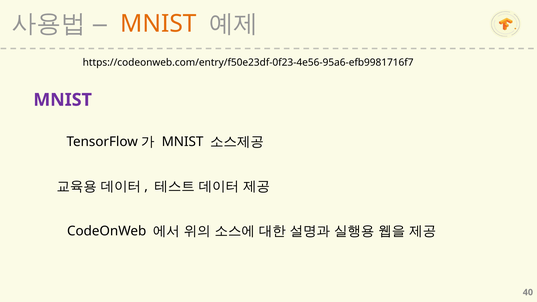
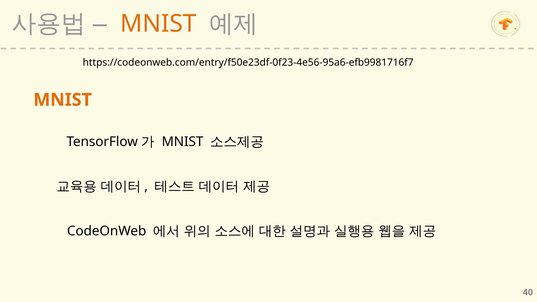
MNIST at (63, 100) colour: purple -> orange
